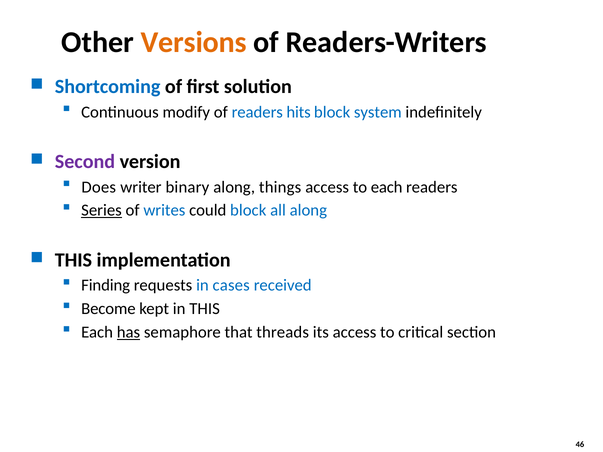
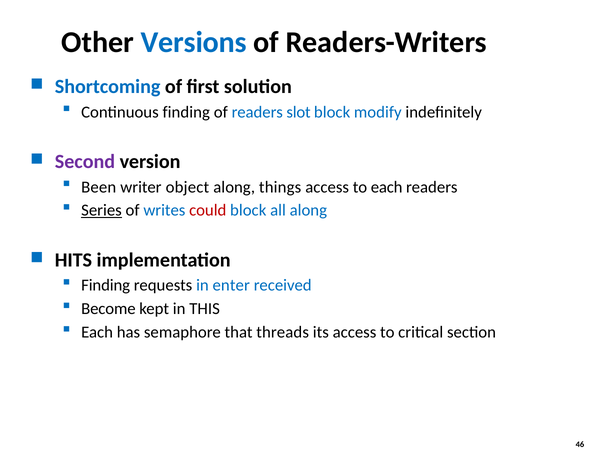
Versions colour: orange -> blue
Continuous modify: modify -> finding
hits: hits -> slot
system: system -> modify
Does: Does -> Been
binary: binary -> object
could colour: black -> red
THIS at (73, 260): THIS -> HITS
cases: cases -> enter
has underline: present -> none
